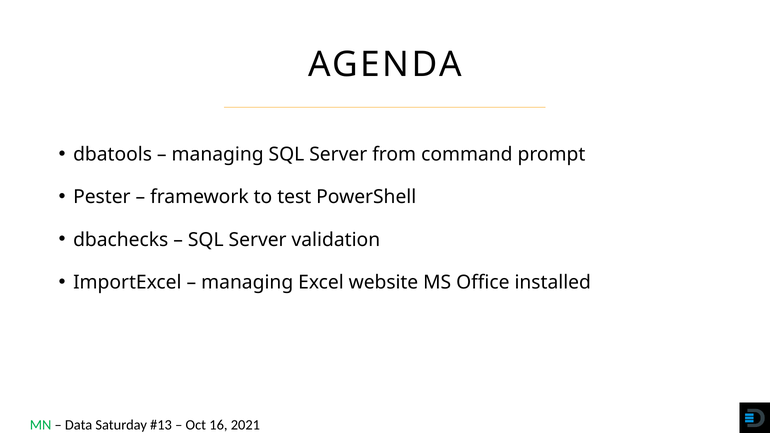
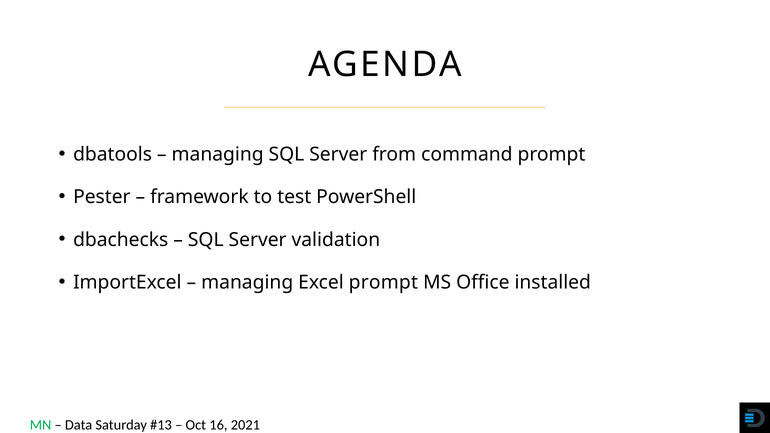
Excel website: website -> prompt
